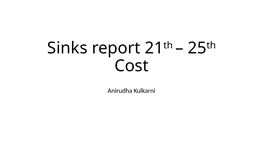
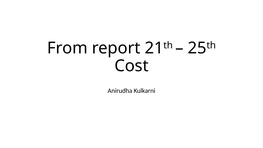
Sinks: Sinks -> From
